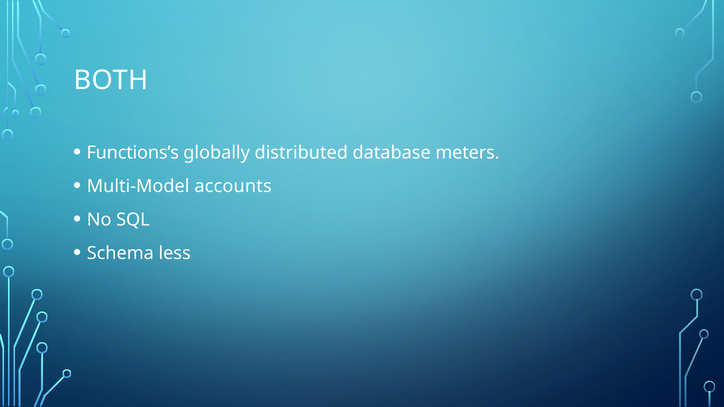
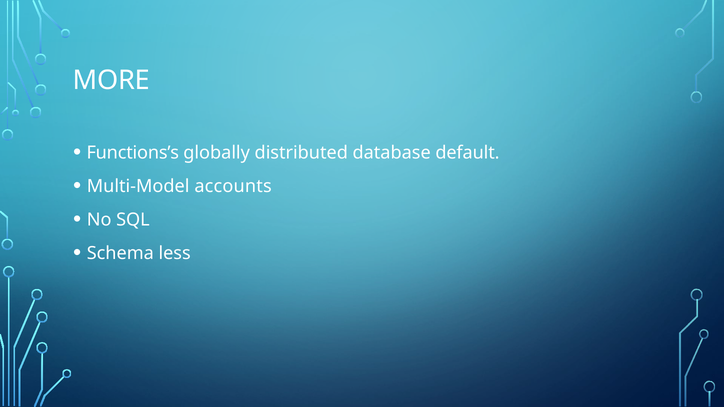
BOTH: BOTH -> MORE
meters: meters -> default
